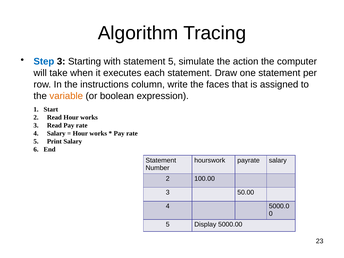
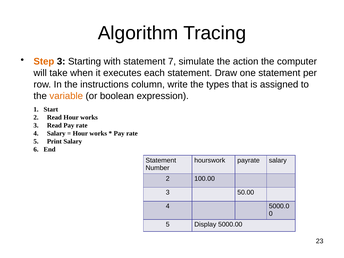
Step colour: blue -> orange
statement 5: 5 -> 7
faces: faces -> types
